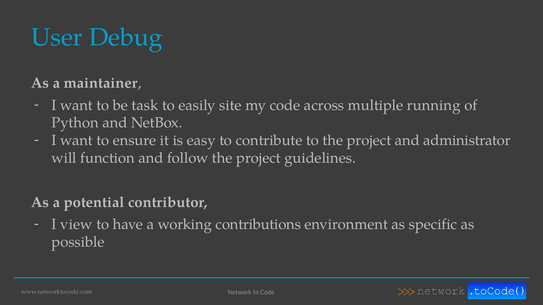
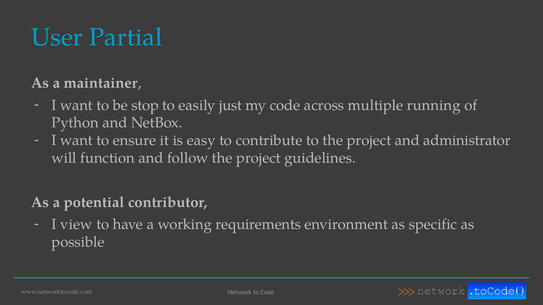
Debug: Debug -> Partial
task: task -> stop
site: site -> just
contributions: contributions -> requirements
